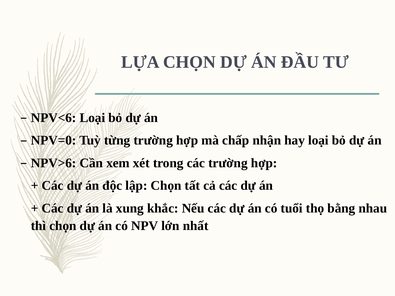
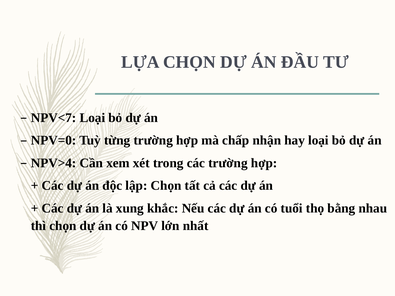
NPV<6: NPV<6 -> NPV<7
NPV>6: NPV>6 -> NPV>4
